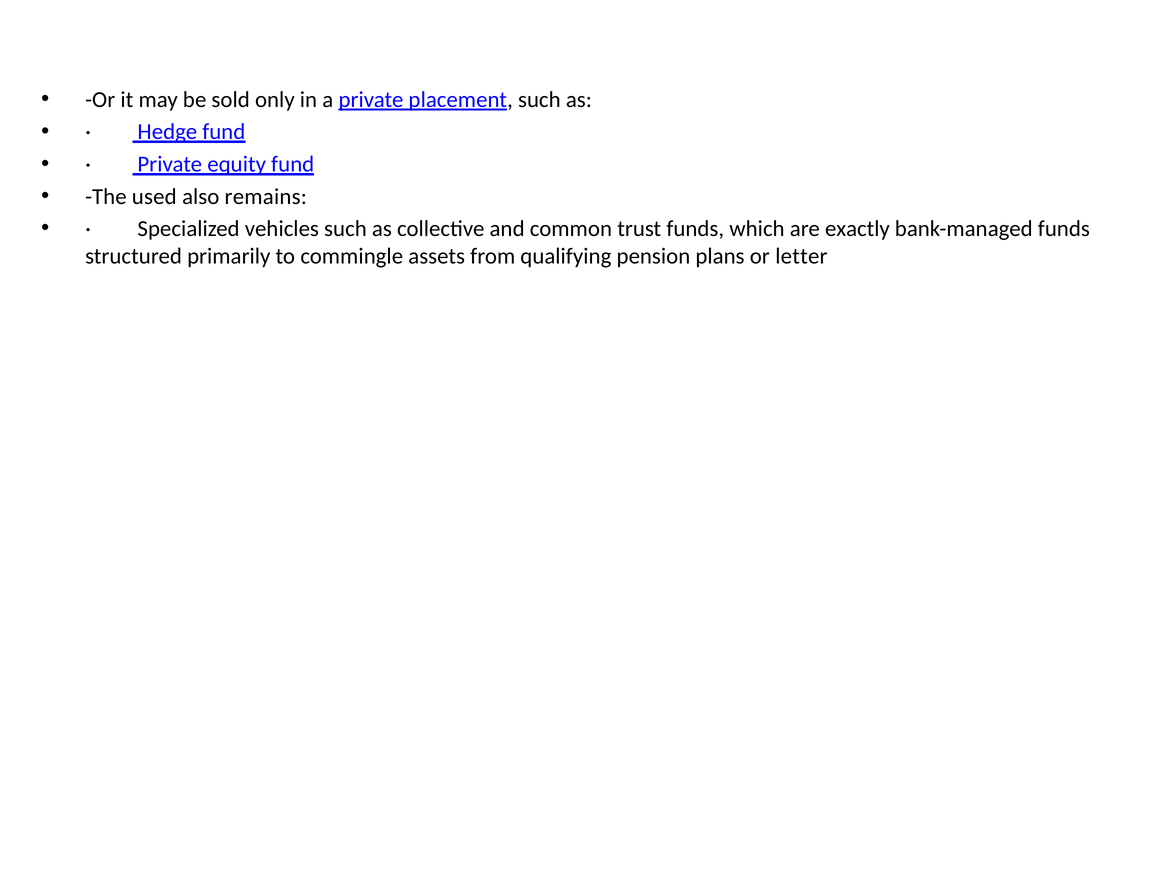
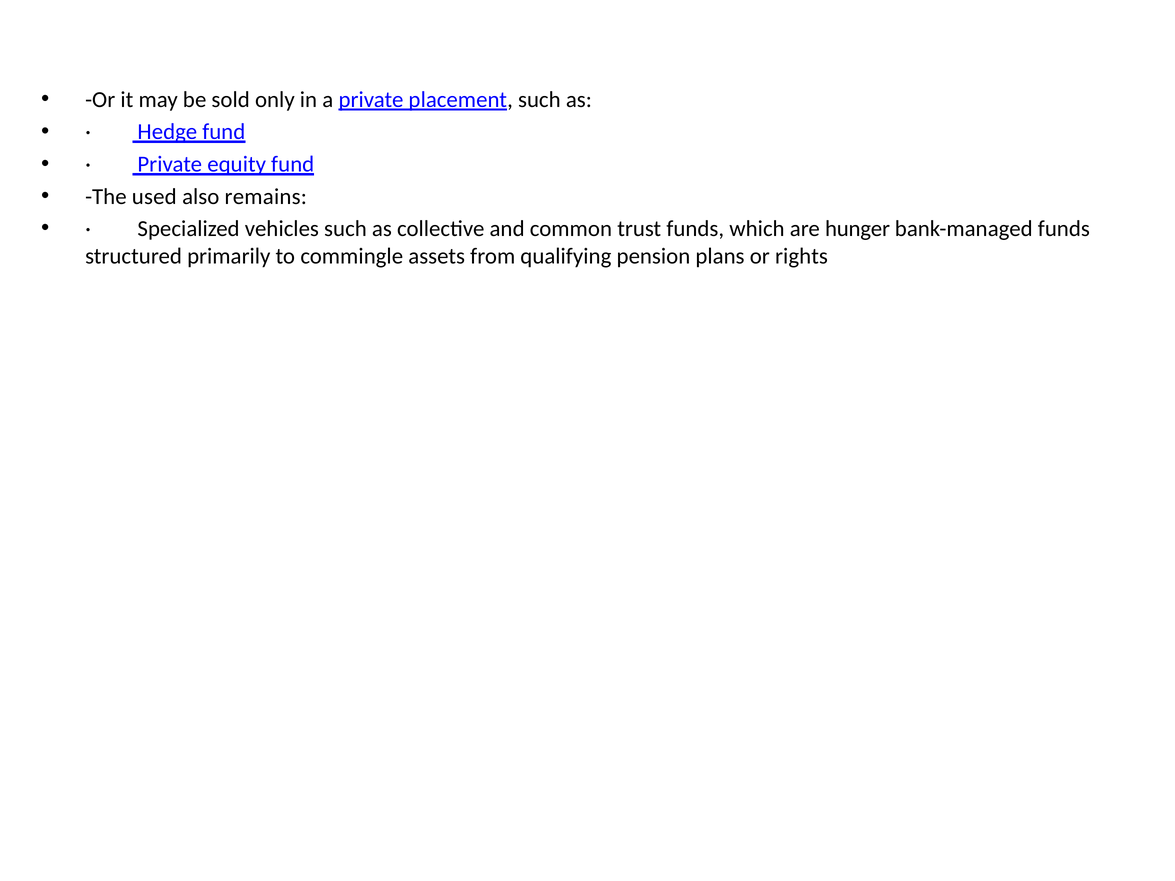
exactly: exactly -> hunger
letter: letter -> rights
